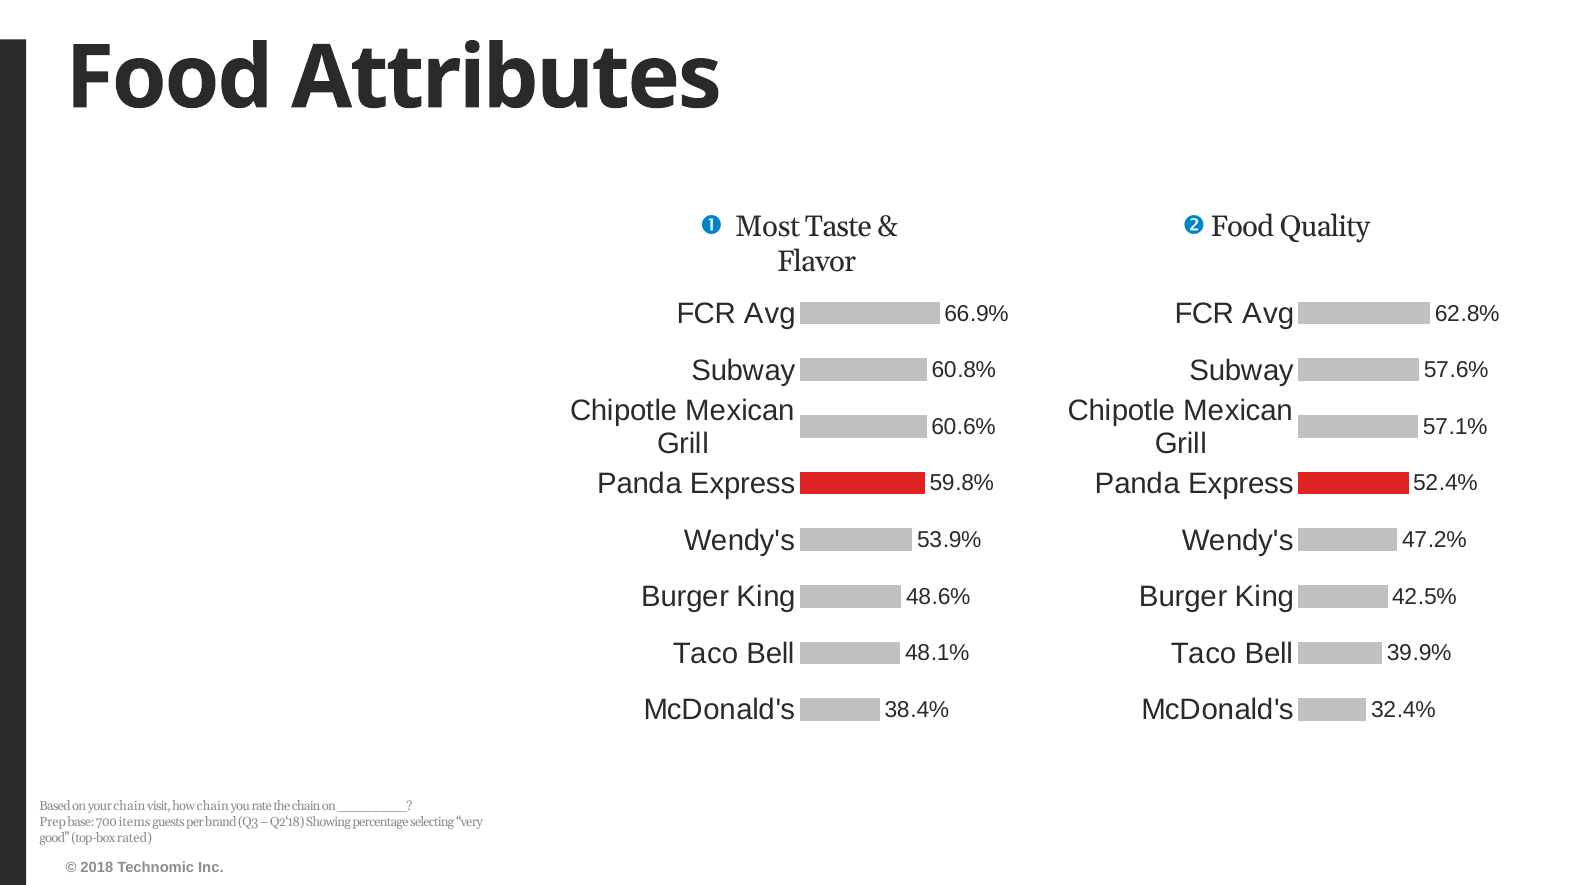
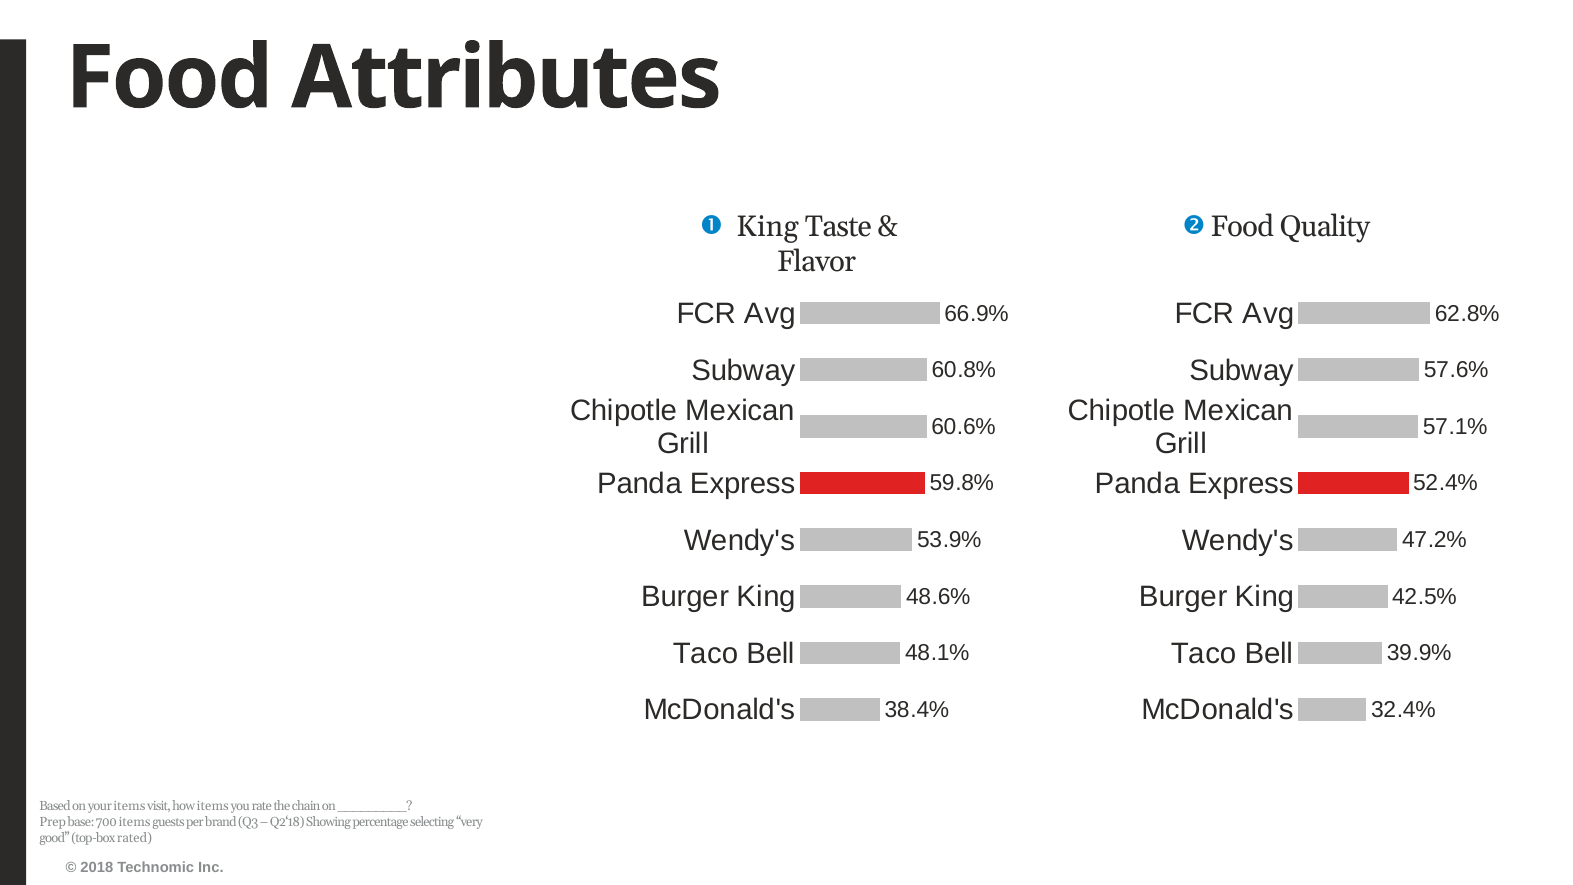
Most at (768, 226): Most -> King
your chain: chain -> items
how chain: chain -> items
